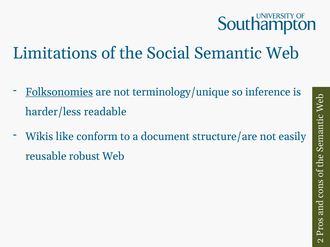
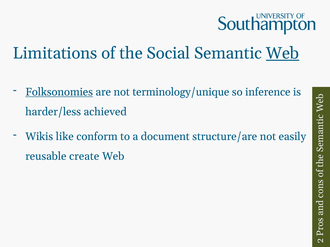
Web at (283, 53) underline: none -> present
readable: readable -> achieved
robust: robust -> create
